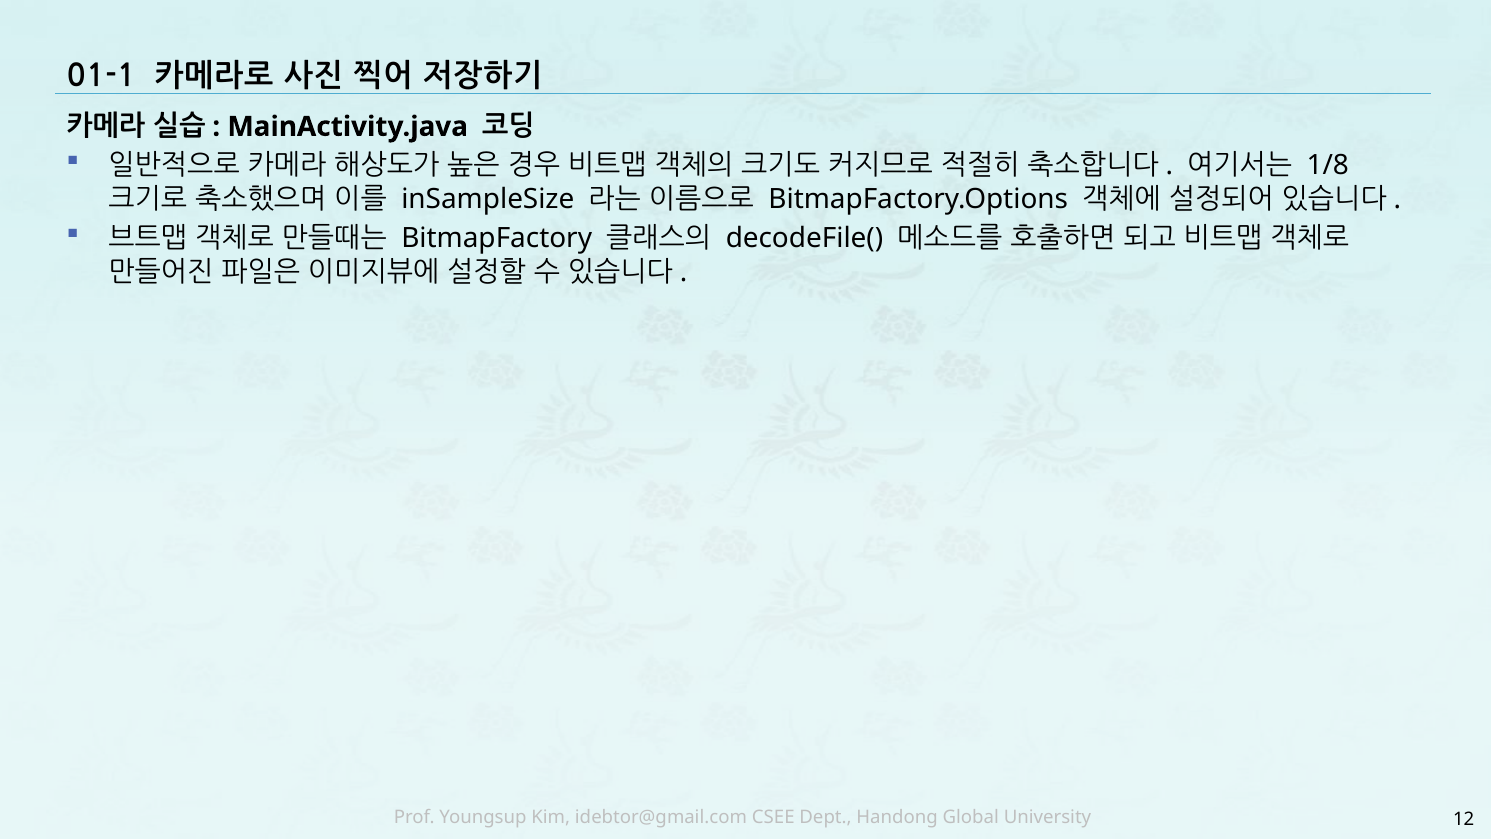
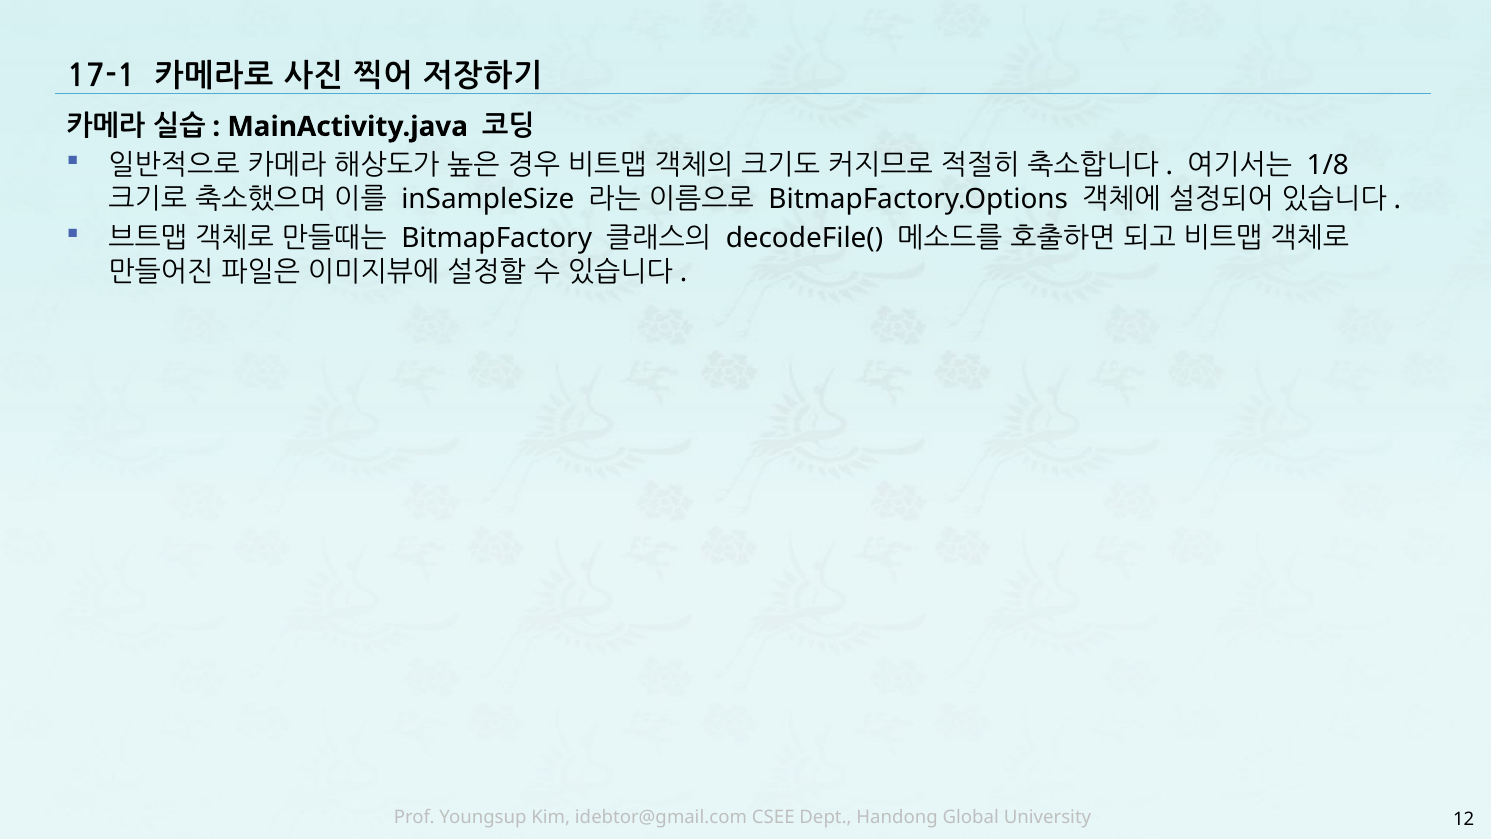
01-1: 01-1 -> 17-1
